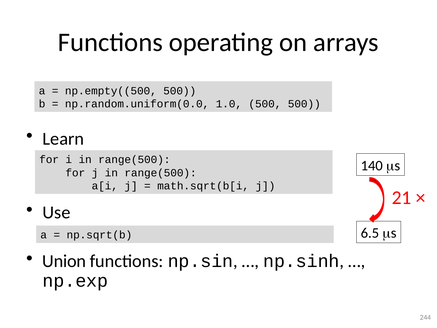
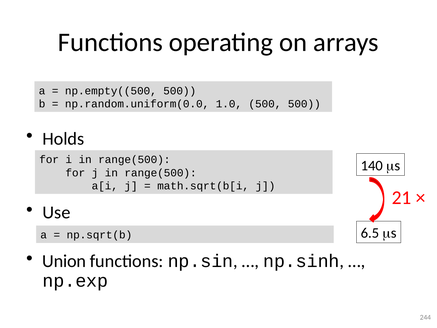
Learn: Learn -> Holds
